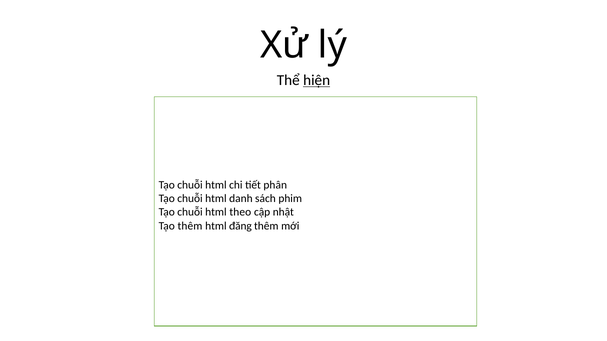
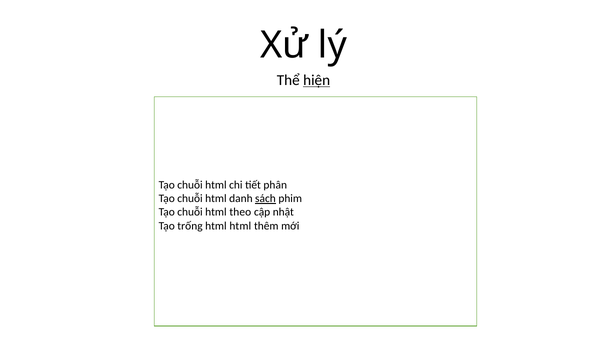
sách underline: none -> present
Tạo thêm: thêm -> trống
html đăng: đăng -> html
